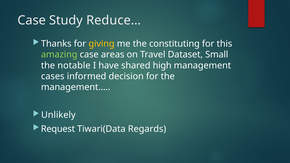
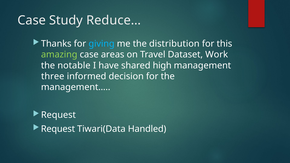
giving colour: yellow -> light blue
constituting: constituting -> distribution
Small: Small -> Work
cases: cases -> three
Unlikely at (58, 115): Unlikely -> Request
Regards: Regards -> Handled
